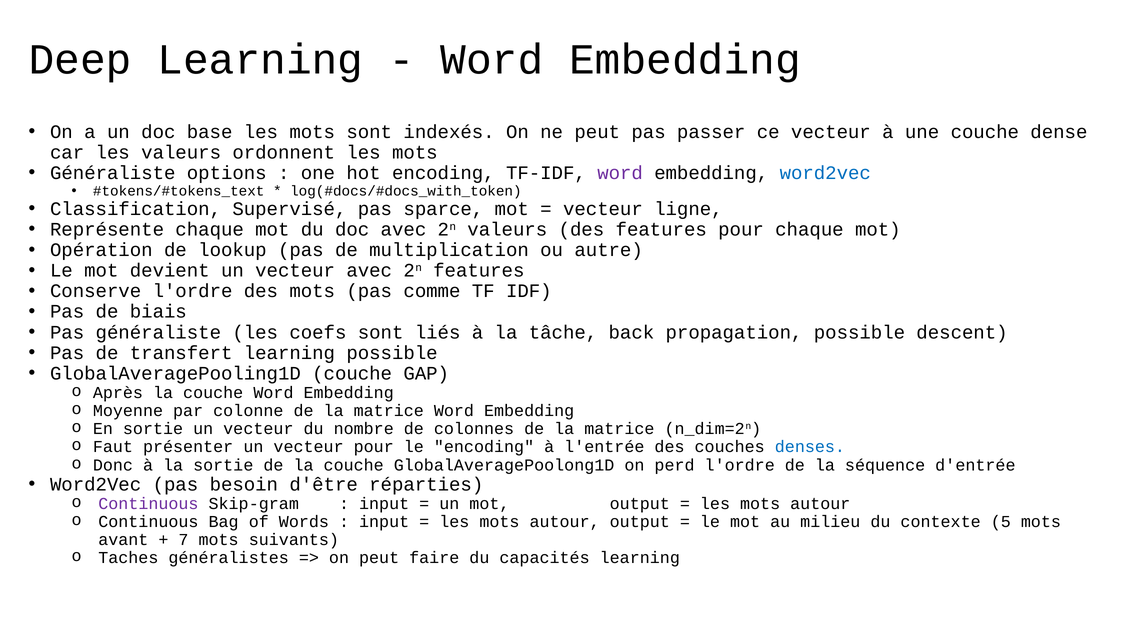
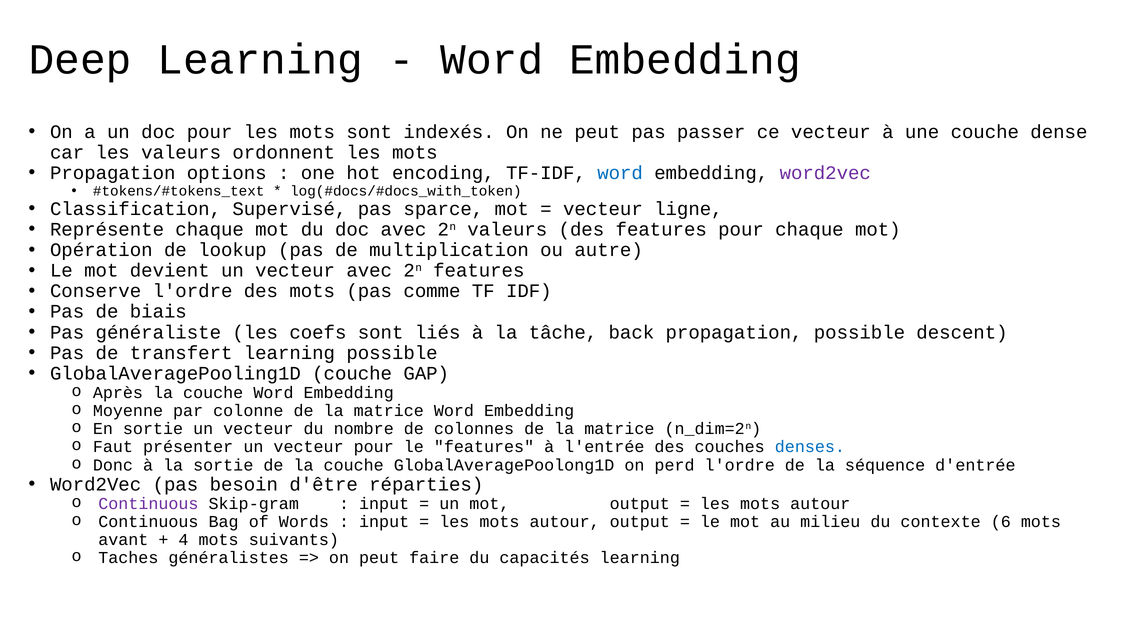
doc base: base -> pour
Généraliste at (113, 173): Généraliste -> Propagation
word at (620, 173) colour: purple -> blue
word2vec at (825, 173) colour: blue -> purple
le encoding: encoding -> features
5: 5 -> 6
7: 7 -> 4
